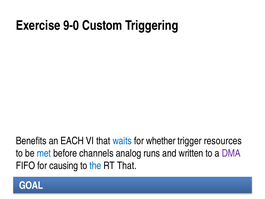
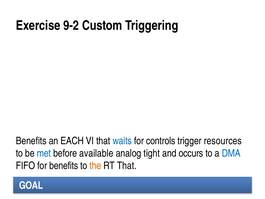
9-0: 9-0 -> 9-2
whether: whether -> controls
channels: channels -> available
runs: runs -> tight
written: written -> occurs
DMA colour: purple -> blue
for causing: causing -> benefits
the colour: blue -> orange
